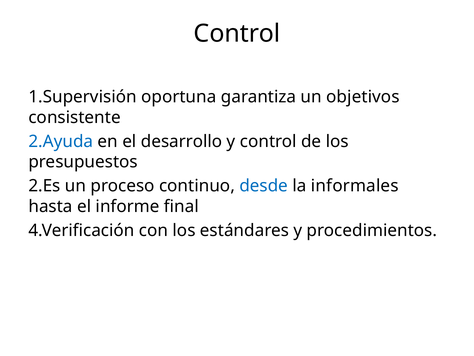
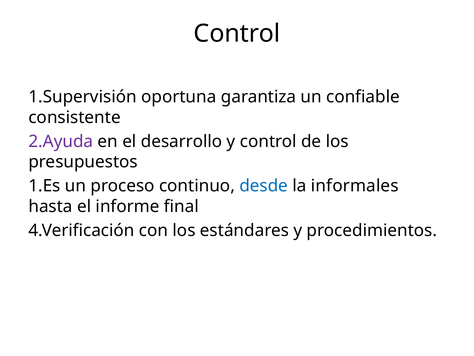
objetivos: objetivos -> confiable
2.Ayuda colour: blue -> purple
2.Es: 2.Es -> 1.Es
